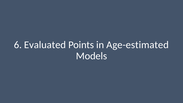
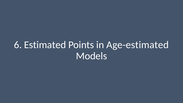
Evaluated: Evaluated -> Estimated
